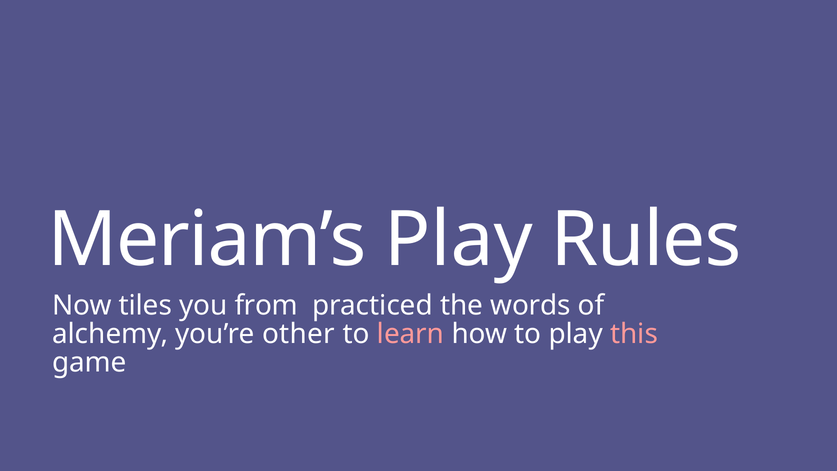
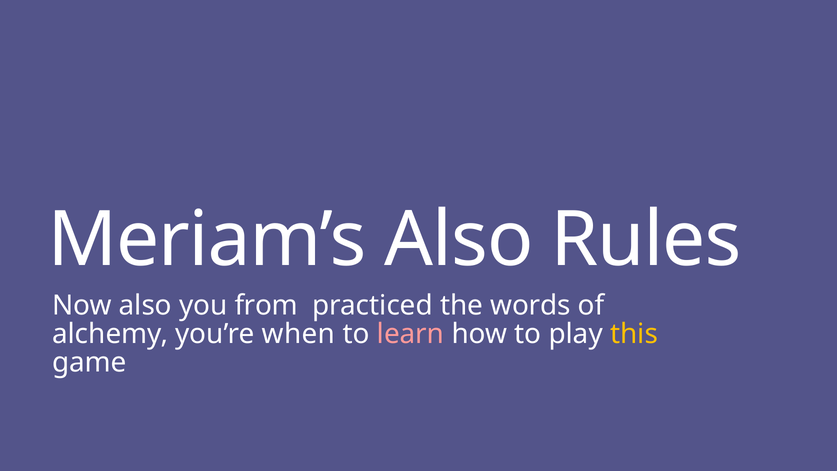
Meriam’s Play: Play -> Also
Now tiles: tiles -> also
other: other -> when
this colour: pink -> yellow
